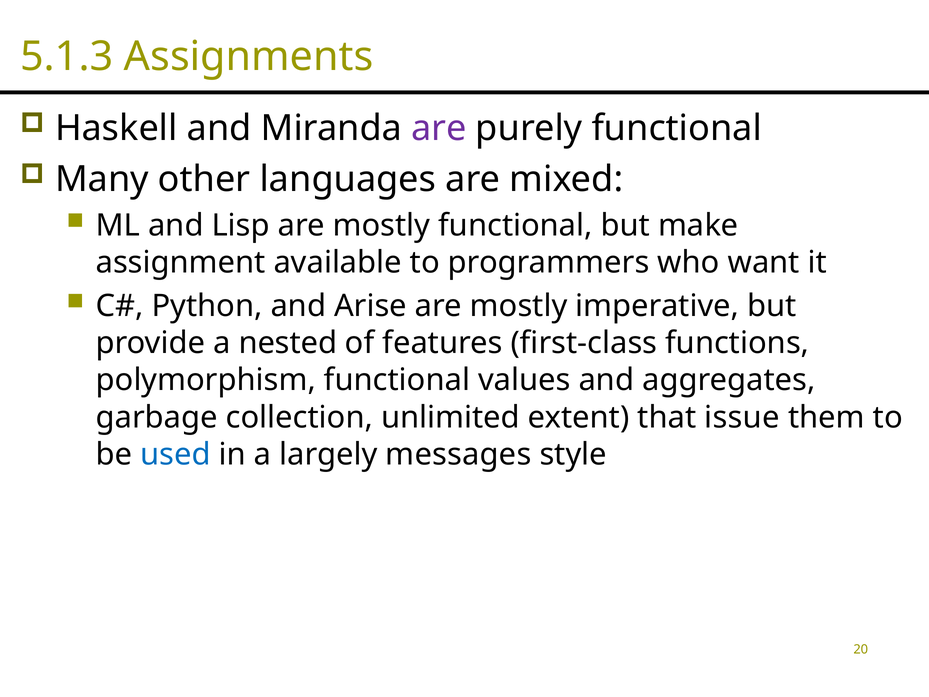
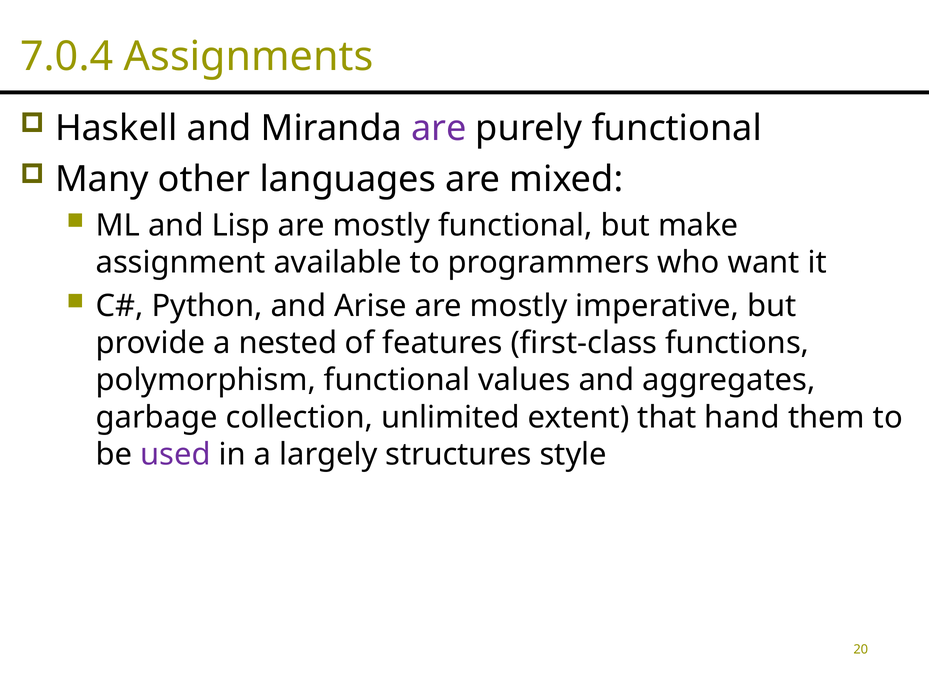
5.1.3: 5.1.3 -> 7.0.4
issue: issue -> hand
used colour: blue -> purple
messages: messages -> structures
